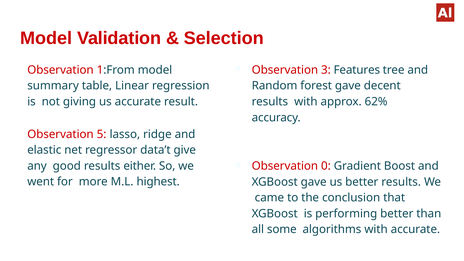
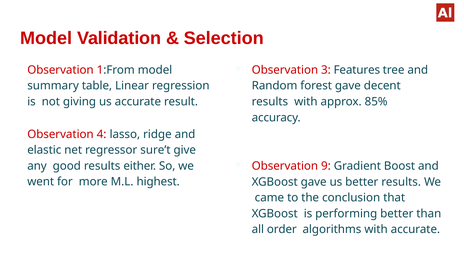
62%: 62% -> 85%
5: 5 -> 4
data’t: data’t -> sure’t
0: 0 -> 9
some: some -> order
